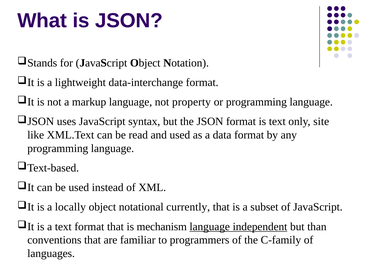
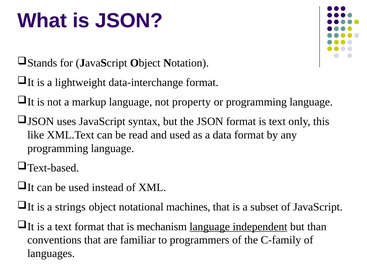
site: site -> this
locally: locally -> strings
currently: currently -> machines
